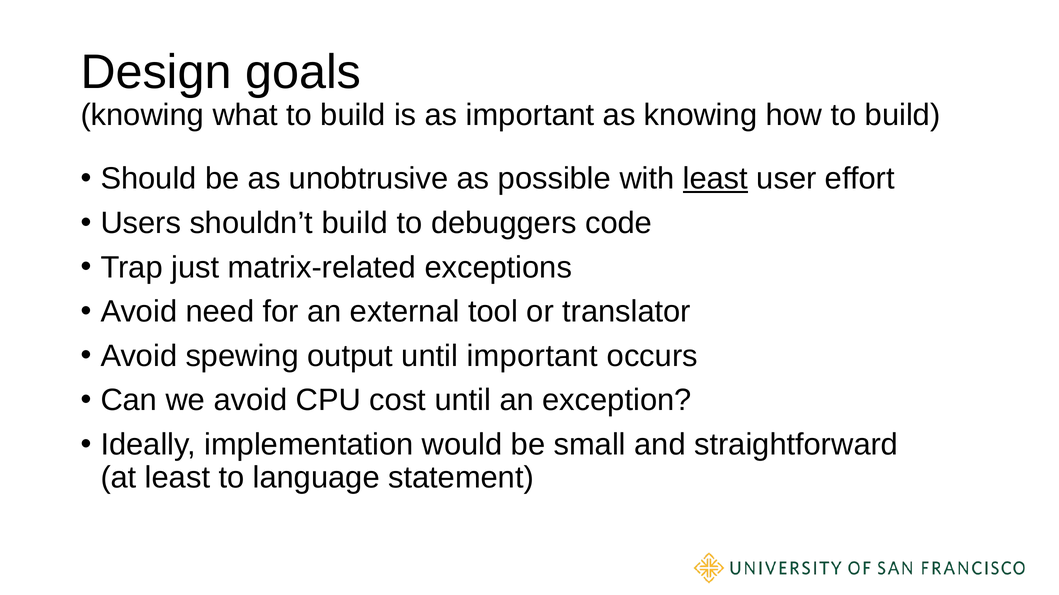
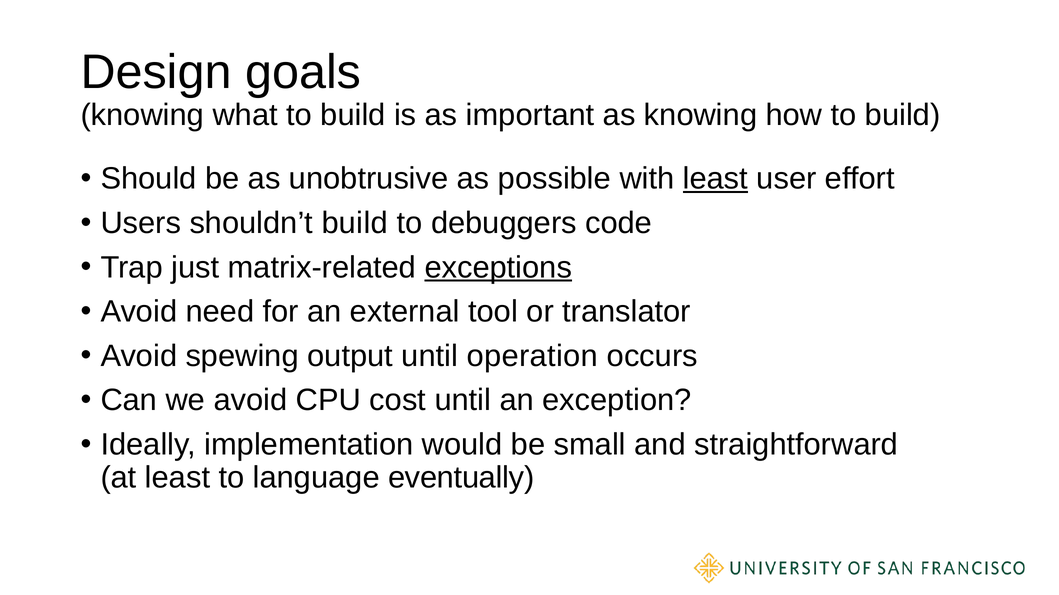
exceptions underline: none -> present
until important: important -> operation
statement: statement -> eventually
